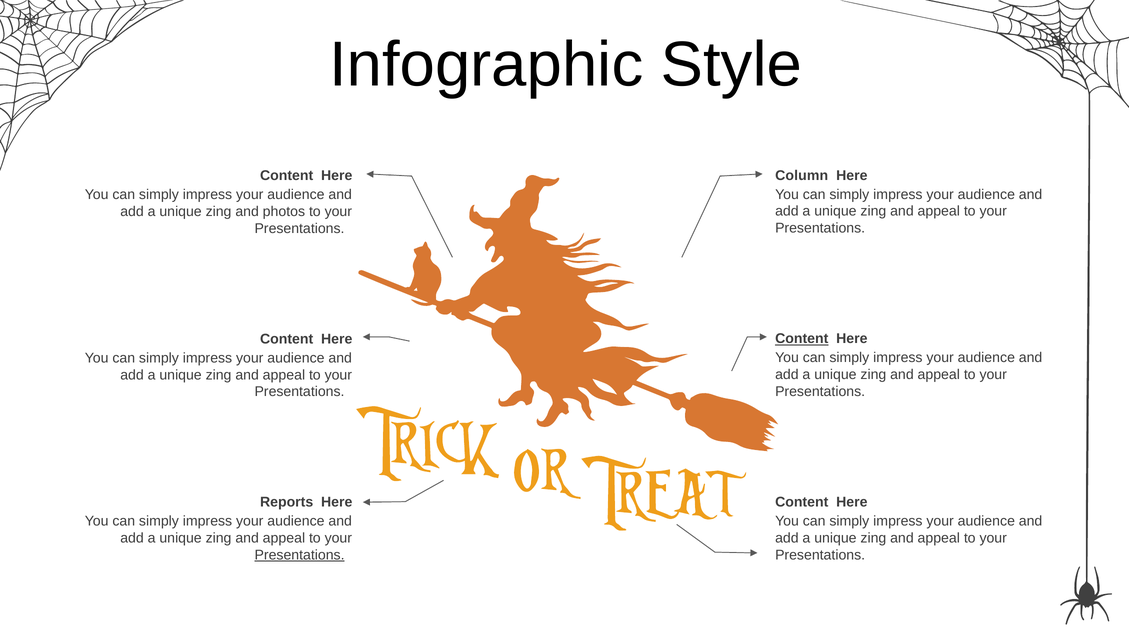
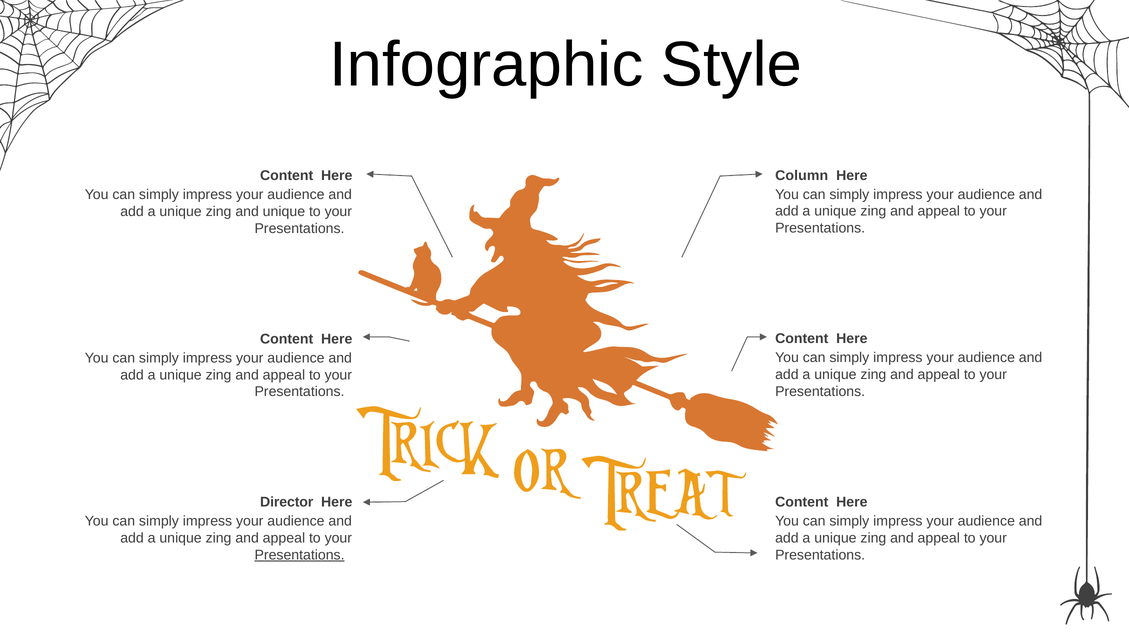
and photos: photos -> unique
Content at (802, 339) underline: present -> none
Reports: Reports -> Director
